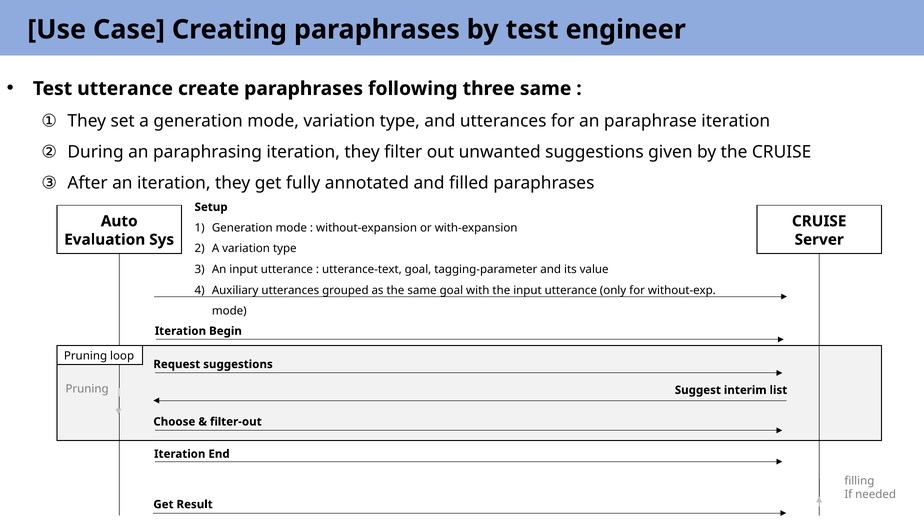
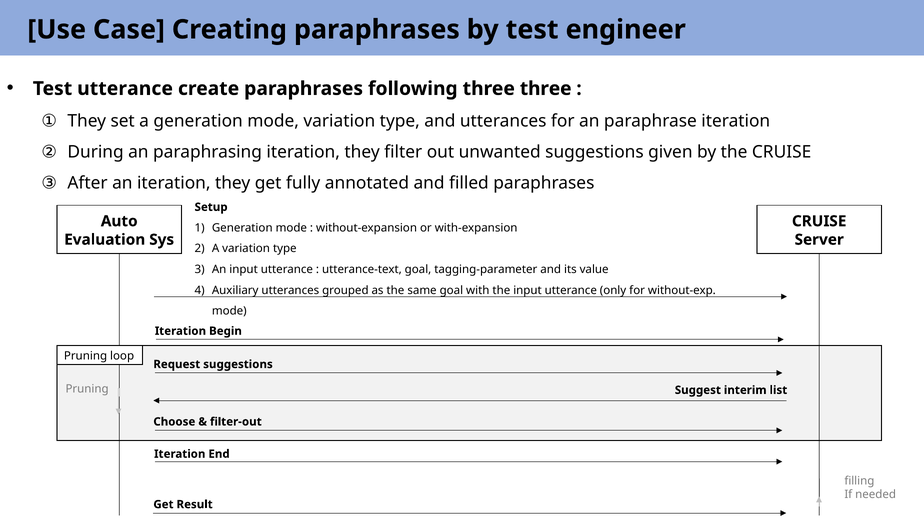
three same: same -> three
